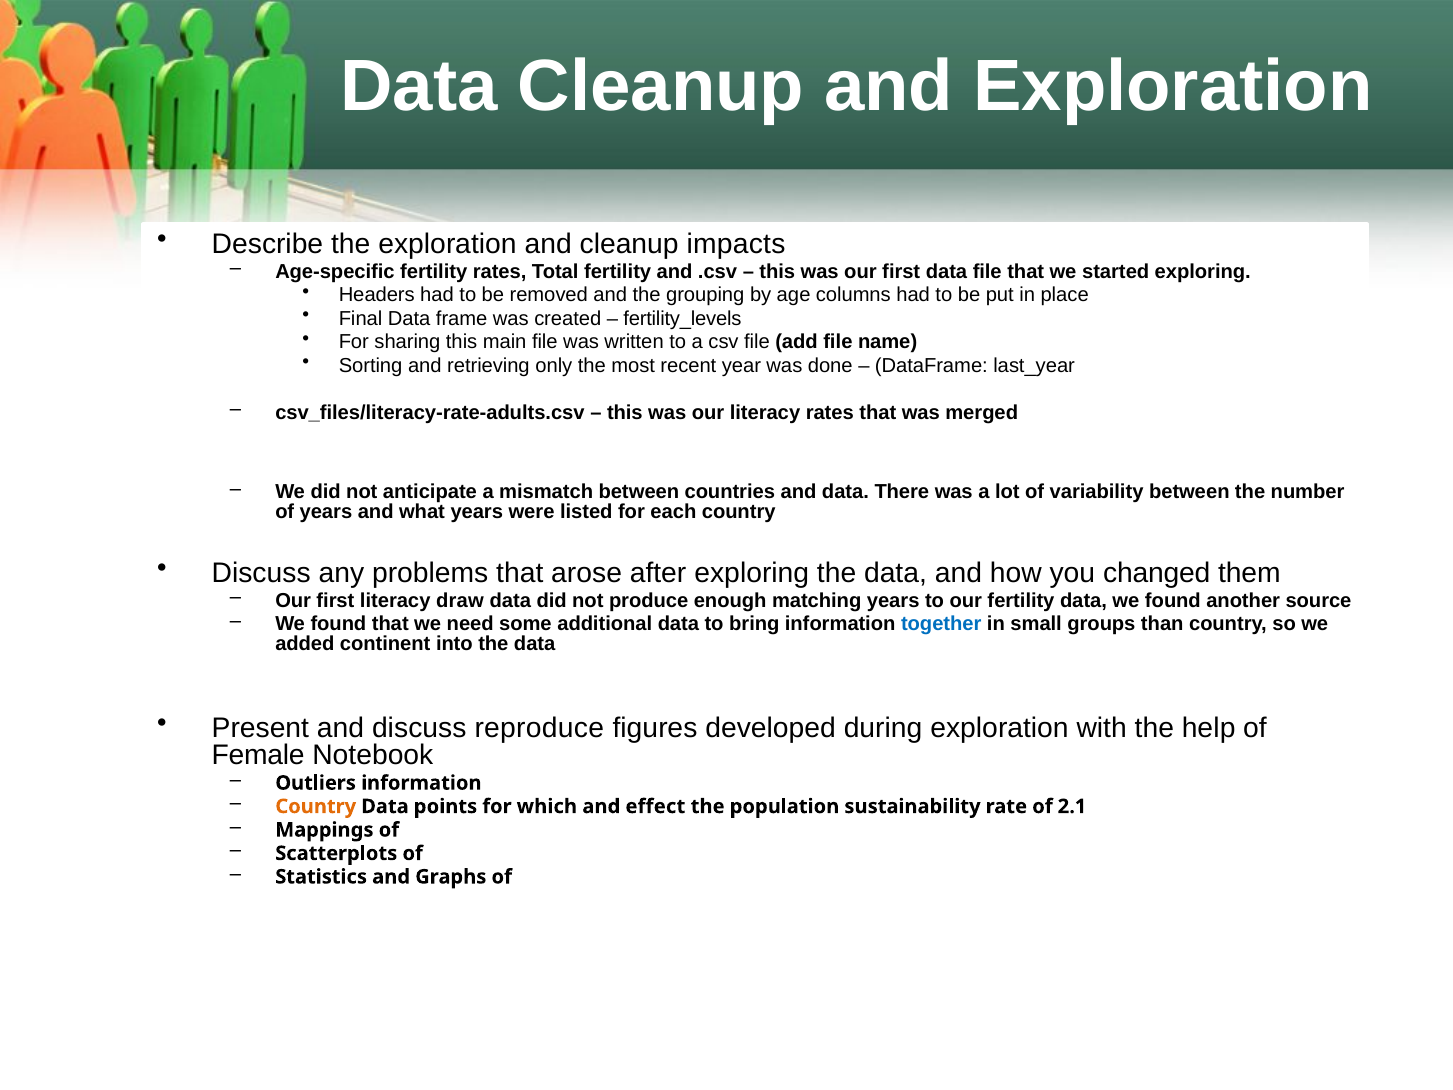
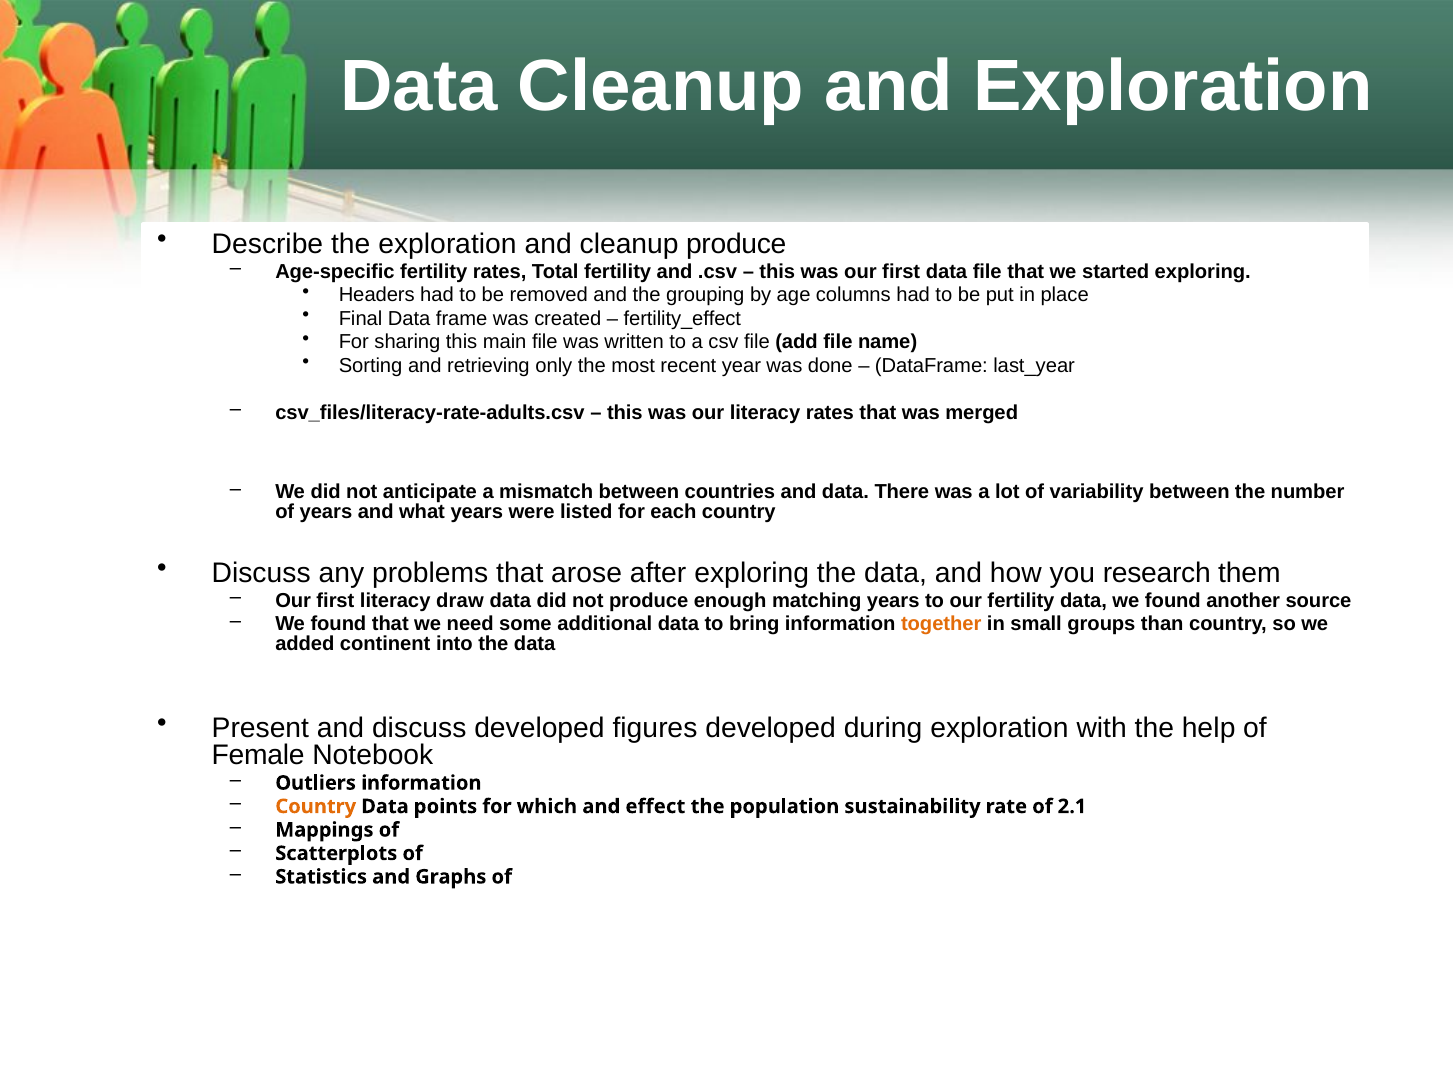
cleanup impacts: impacts -> produce
fertility_levels: fertility_levels -> fertility_effect
changed: changed -> research
together colour: blue -> orange
discuss reproduce: reproduce -> developed
